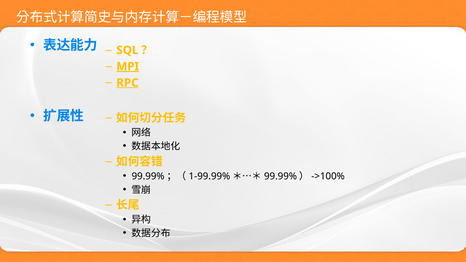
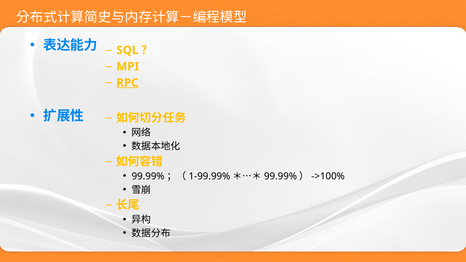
MPI underline: present -> none
